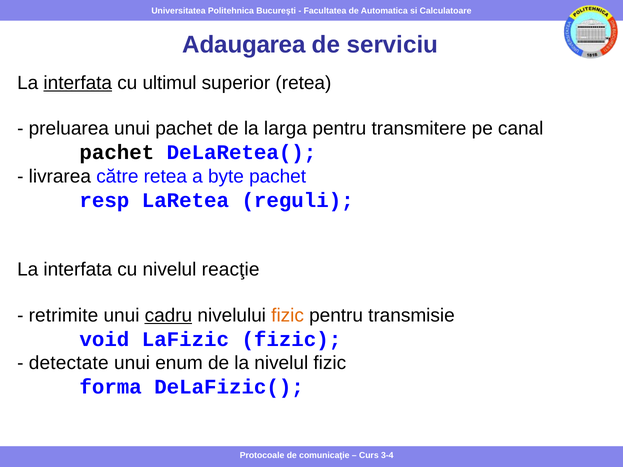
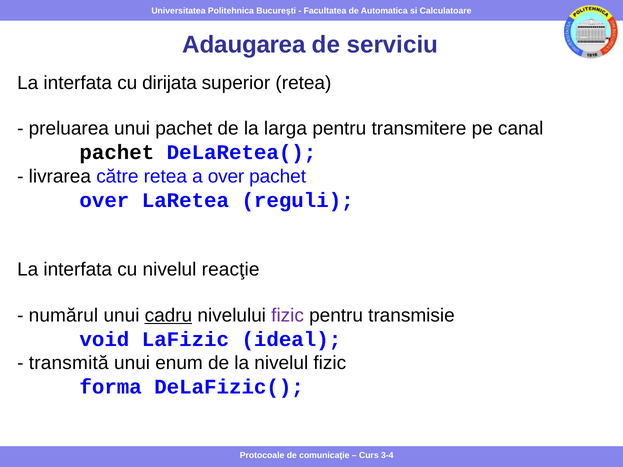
interfata at (78, 83) underline: present -> none
ultimul: ultimul -> dirijata
a byte: byte -> over
resp at (104, 200): resp -> over
retrimite: retrimite -> numărul
fizic at (288, 315) colour: orange -> purple
LaFizic fizic: fizic -> ideal
detectate: detectate -> transmită
